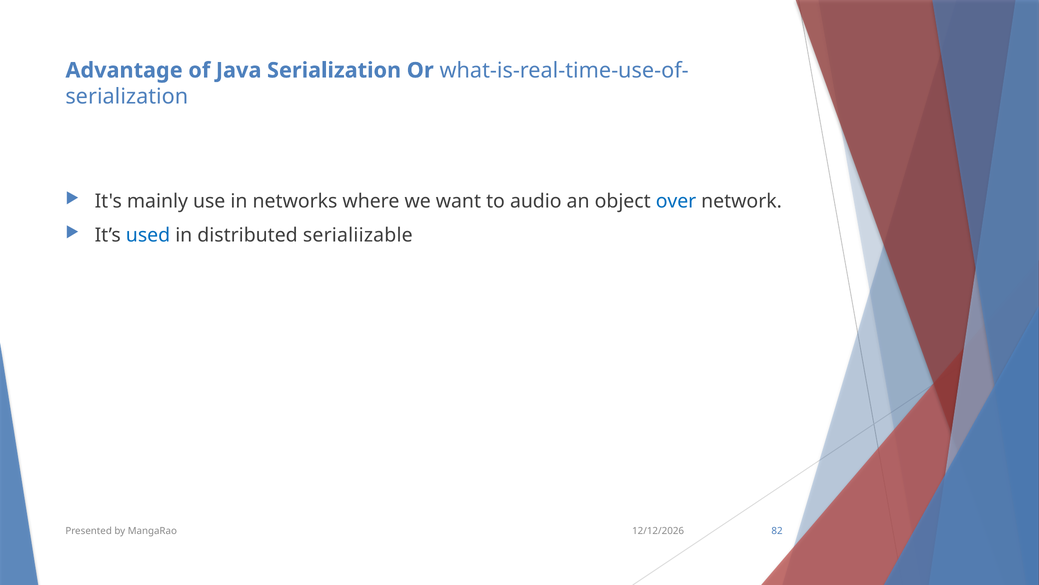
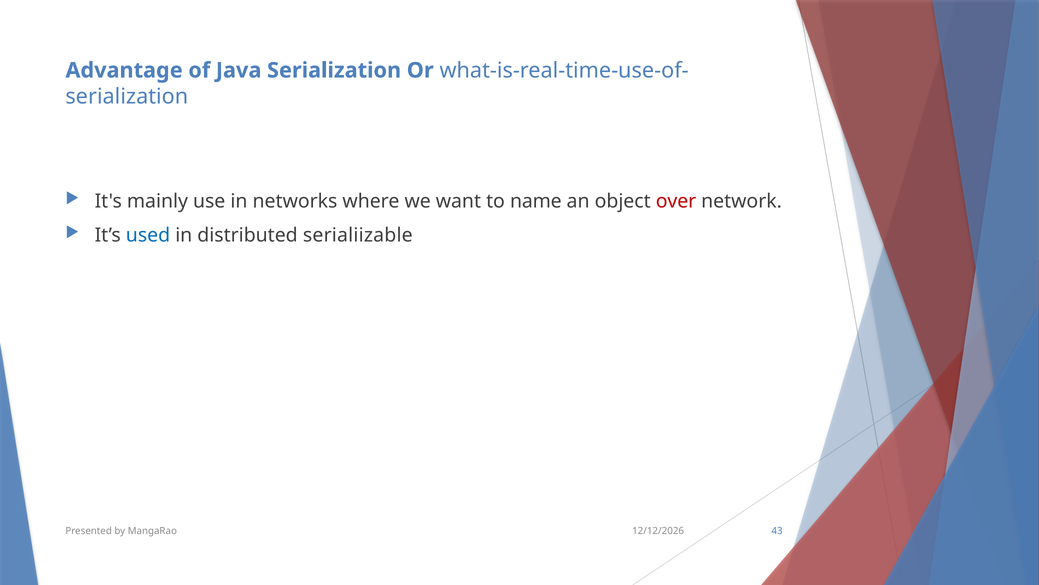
audio: audio -> name
over colour: blue -> red
82: 82 -> 43
